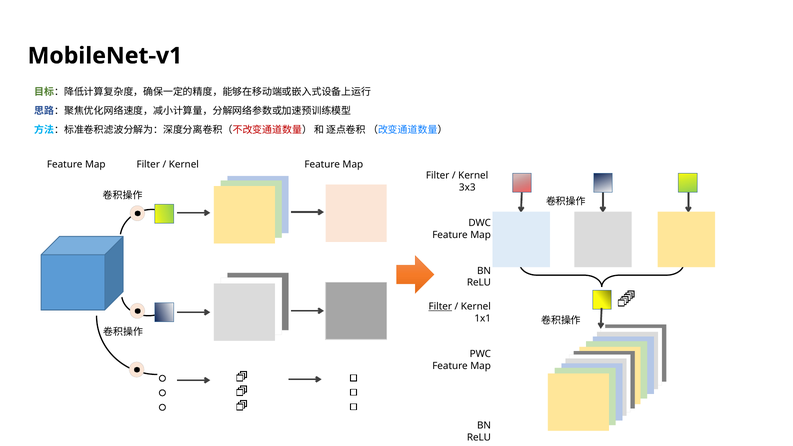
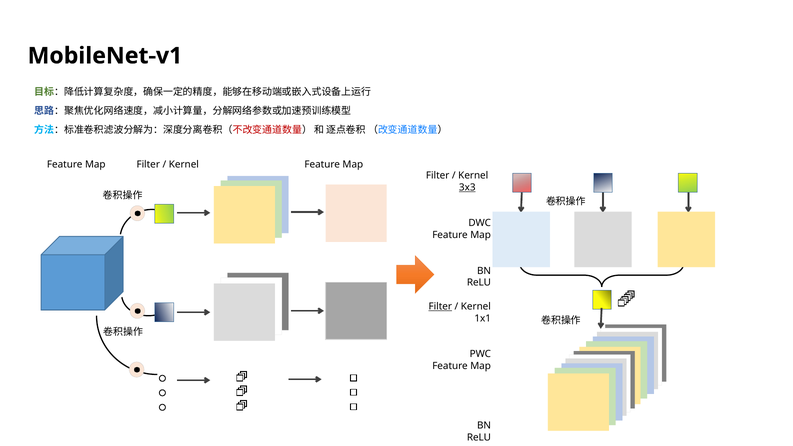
3x3 underline: none -> present
